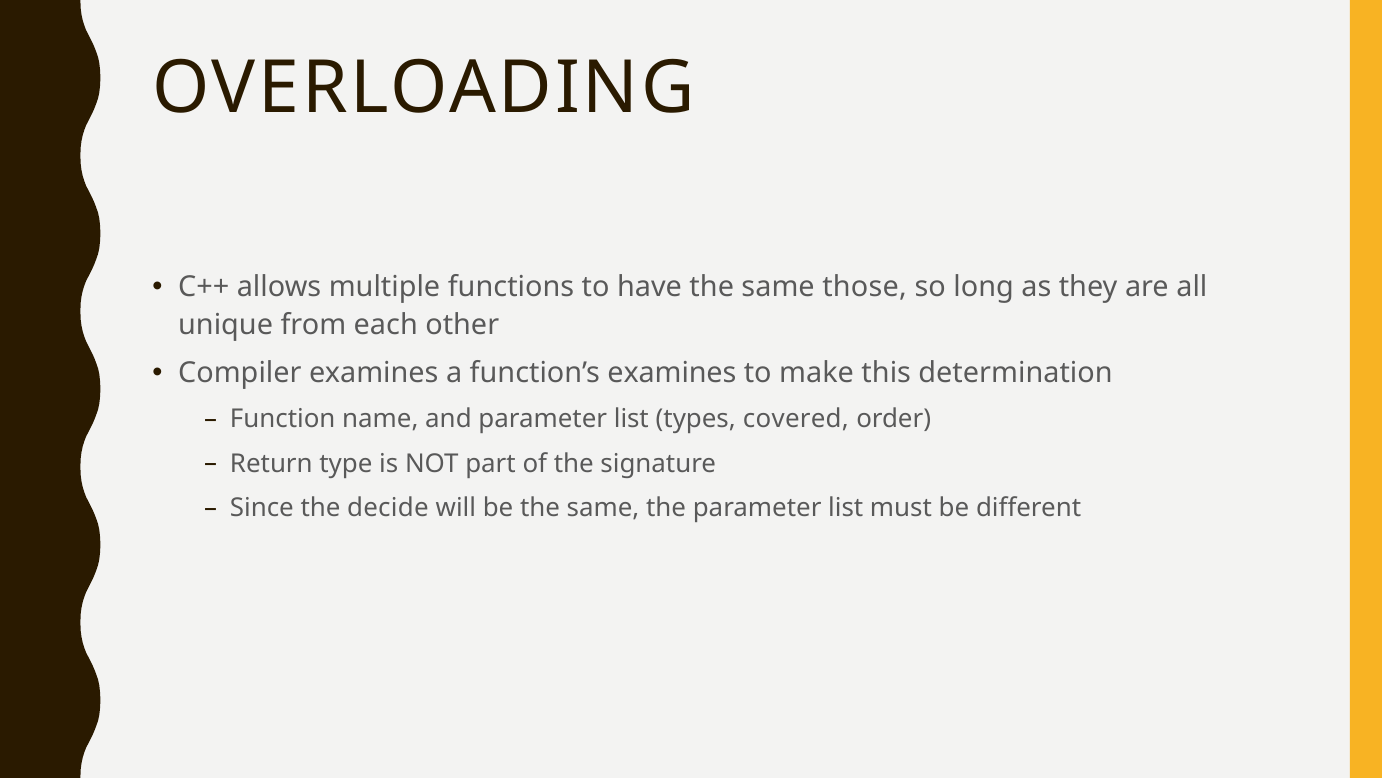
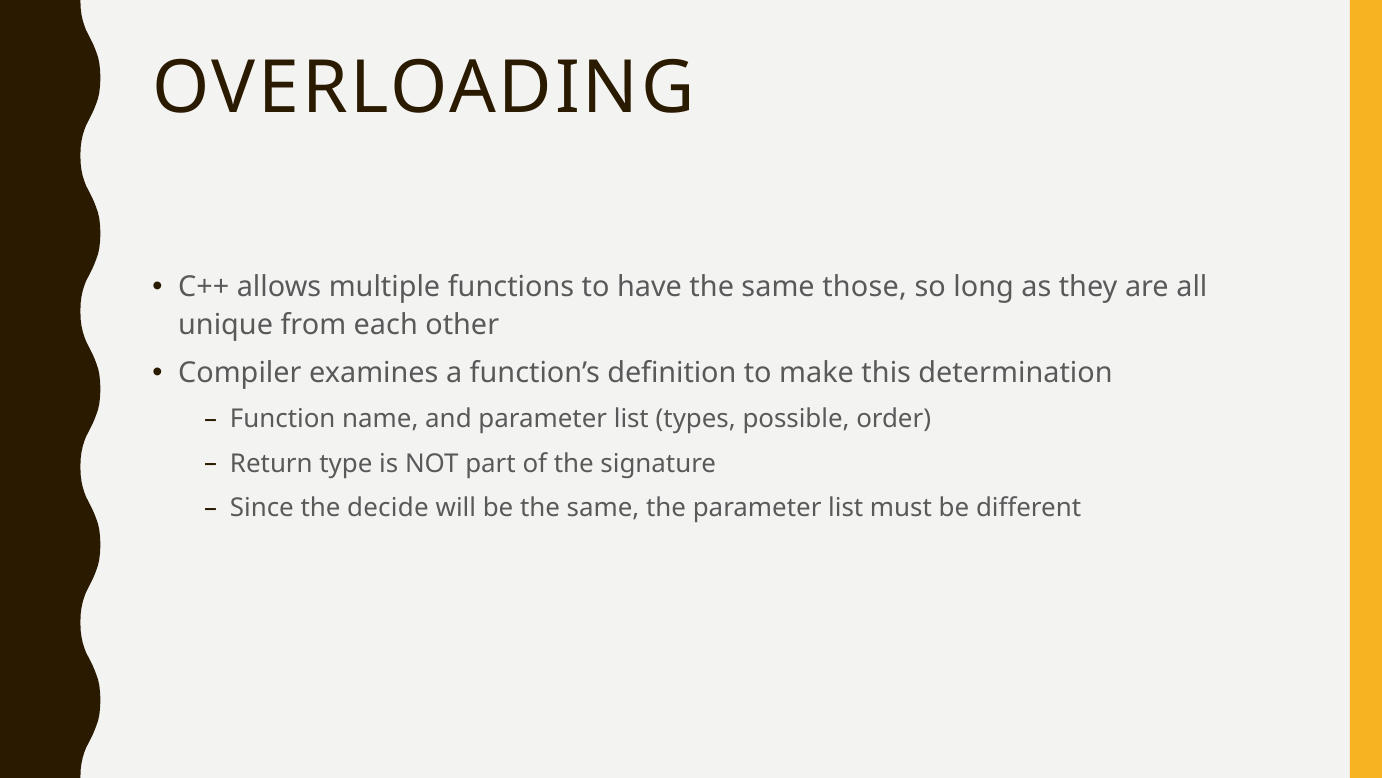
function’s examines: examines -> definition
covered: covered -> possible
